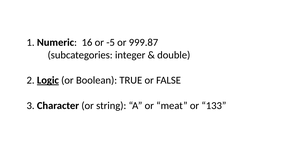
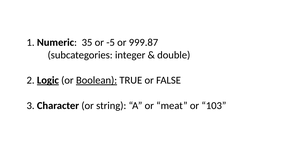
16: 16 -> 35
Boolean underline: none -> present
133: 133 -> 103
